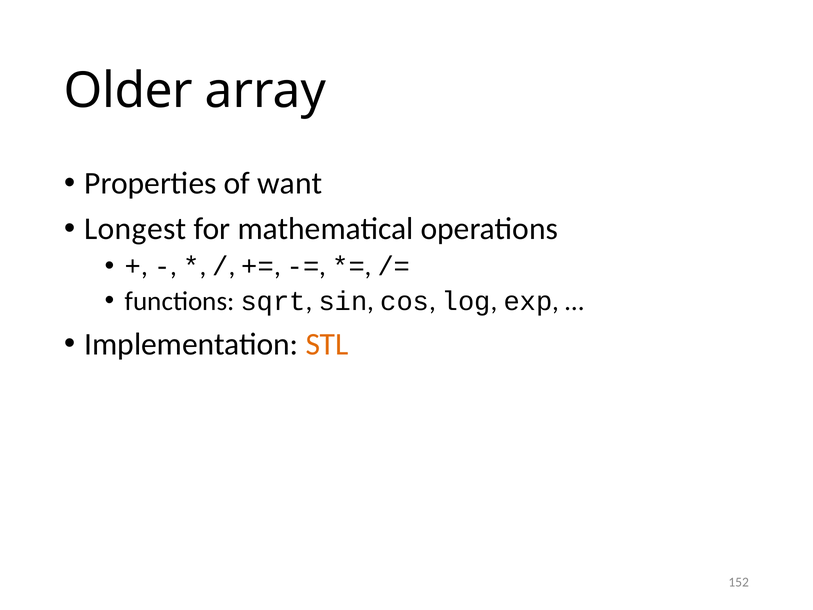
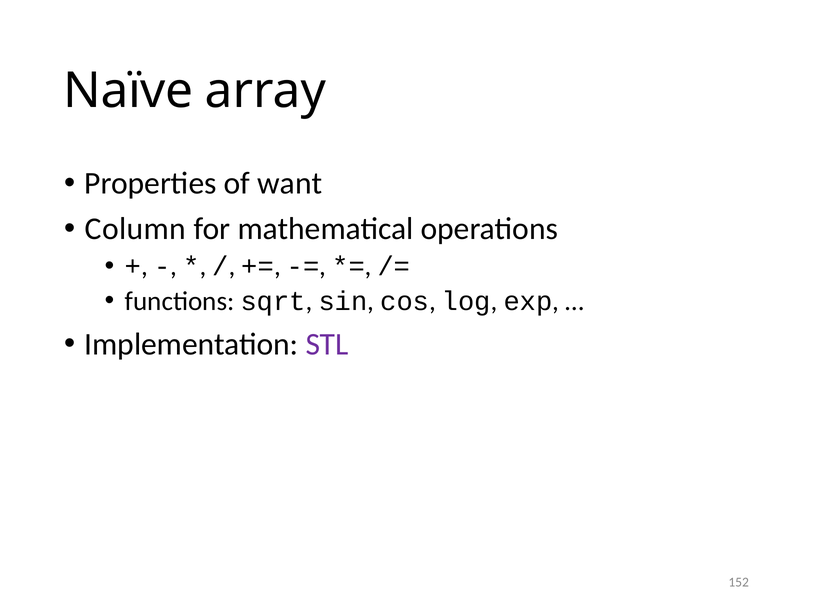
Older: Older -> Naïve
Longest: Longest -> Column
STL colour: orange -> purple
